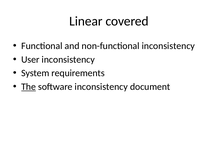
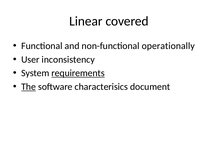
non-functional inconsistency: inconsistency -> operationally
requirements underline: none -> present
software inconsistency: inconsistency -> characterisics
